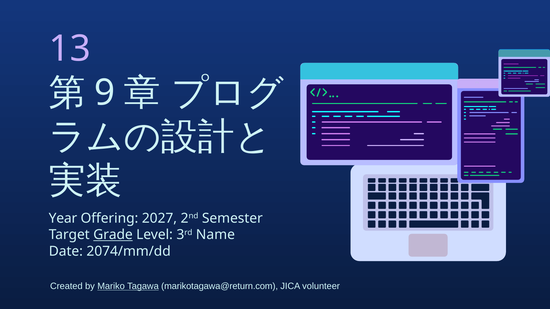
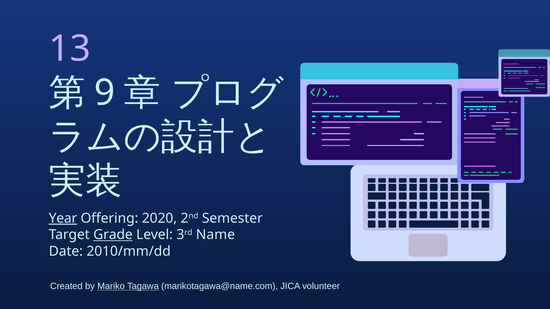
Year underline: none -> present
2027: 2027 -> 2020
2074/mm/dd: 2074/mm/dd -> 2010/mm/dd
marikotagawa@return.com: marikotagawa@return.com -> marikotagawa@name.com
